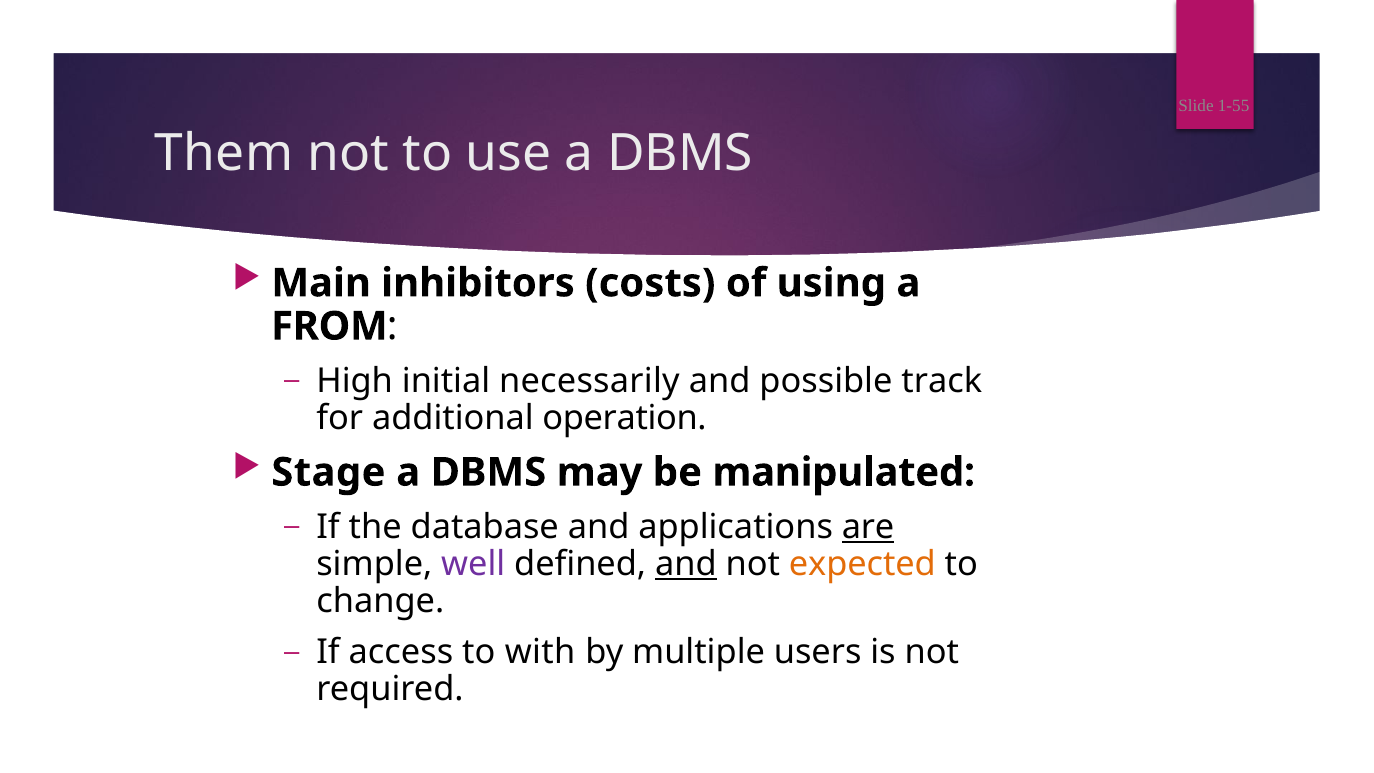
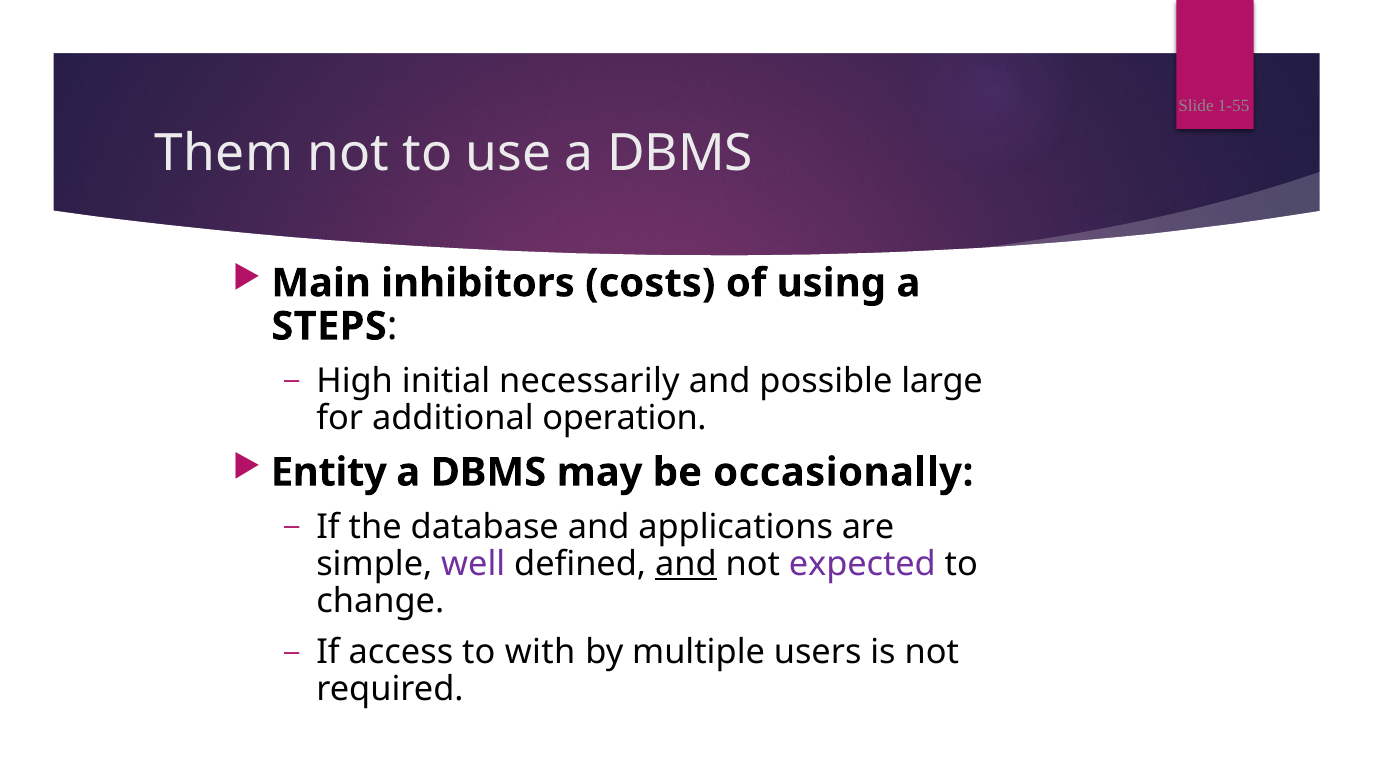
FROM: FROM -> STEPS
track: track -> large
Stage: Stage -> Entity
manipulated: manipulated -> occasionally
are underline: present -> none
expected colour: orange -> purple
